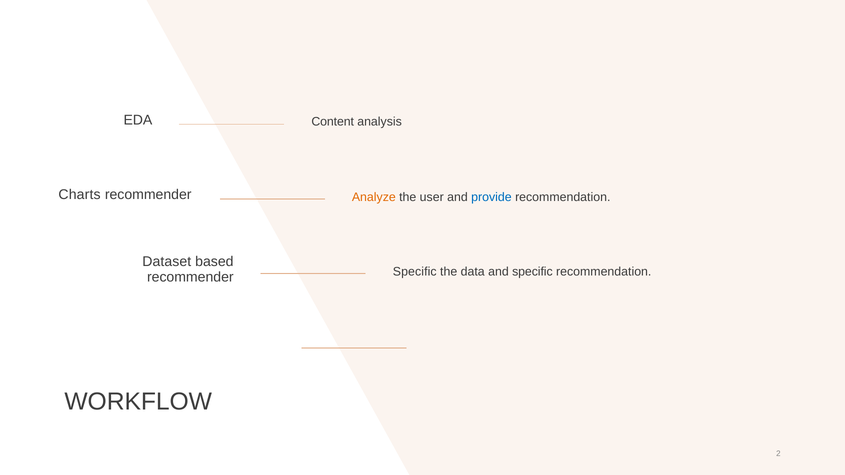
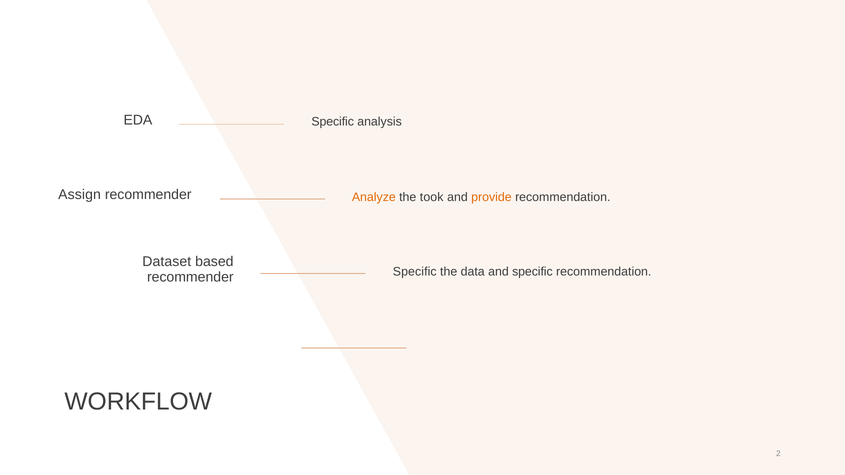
Content at (333, 122): Content -> Specific
Charts: Charts -> Assign
user: user -> took
provide colour: blue -> orange
